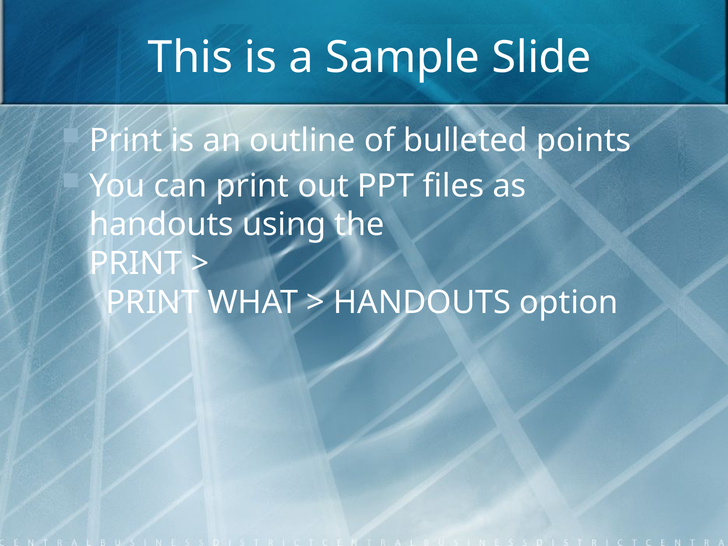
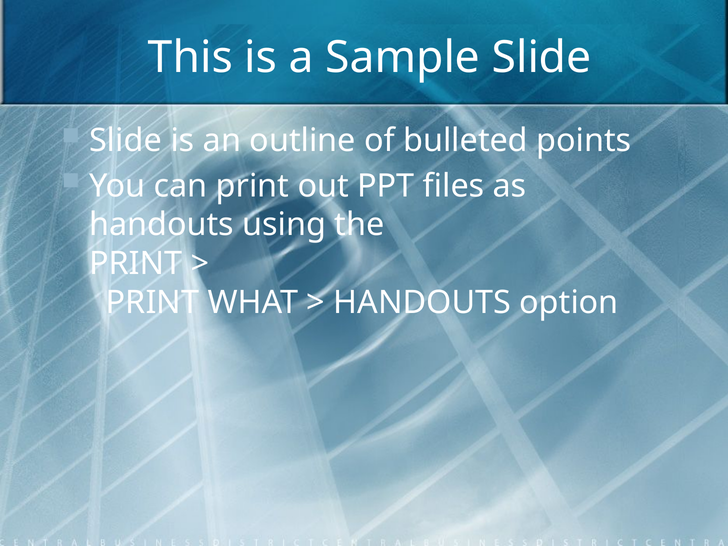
Print at (126, 141): Print -> Slide
